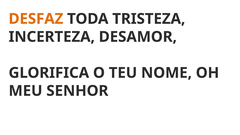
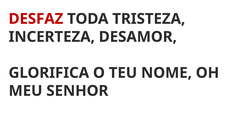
DESFAZ colour: orange -> red
